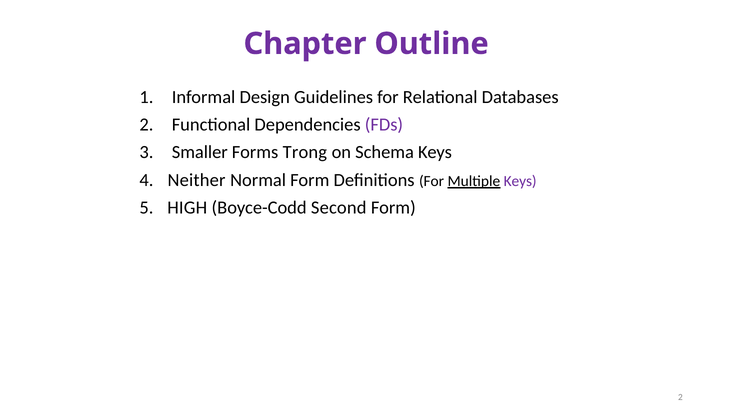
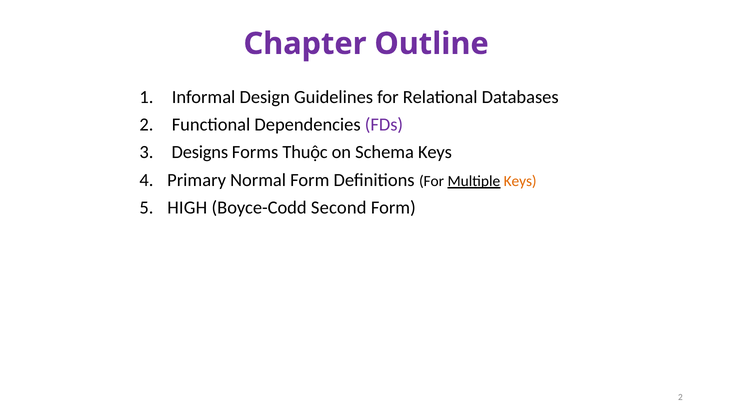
Smaller: Smaller -> Designs
Trong: Trong -> Thuộc
Neither: Neither -> Primary
Keys at (520, 181) colour: purple -> orange
